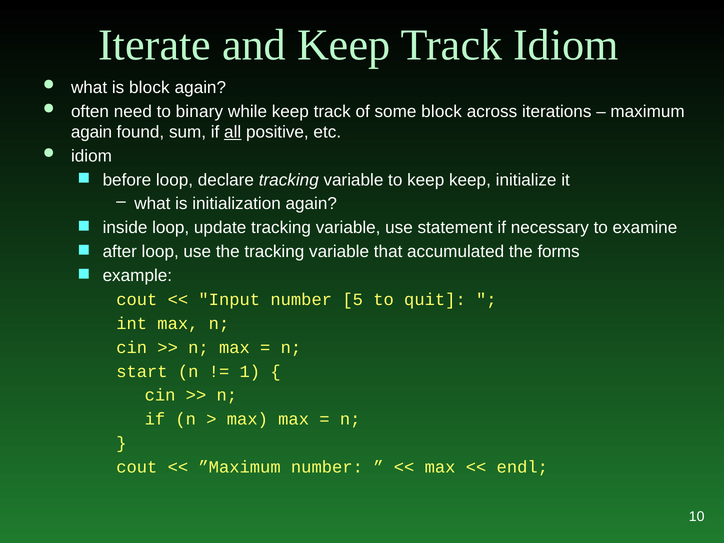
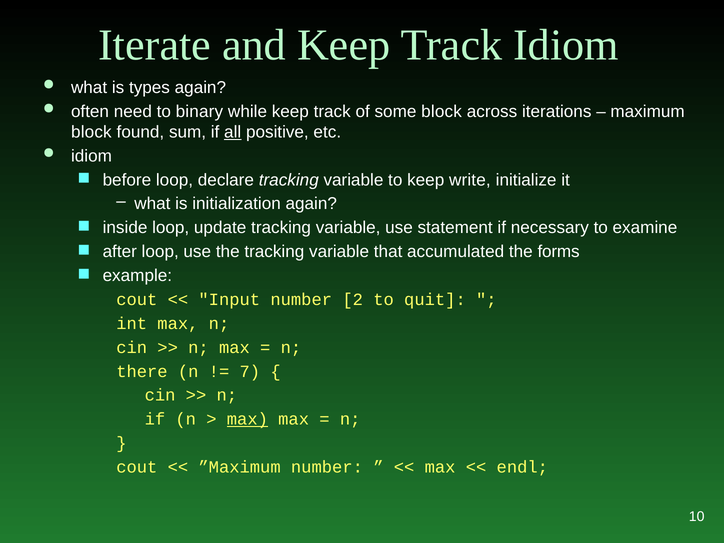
is block: block -> types
again at (92, 132): again -> block
keep keep: keep -> write
5: 5 -> 2
start: start -> there
1: 1 -> 7
max at (247, 419) underline: none -> present
